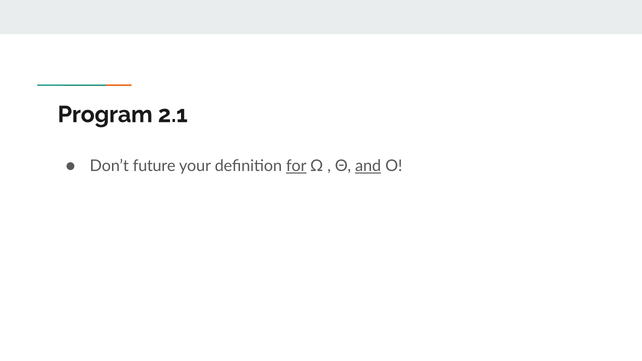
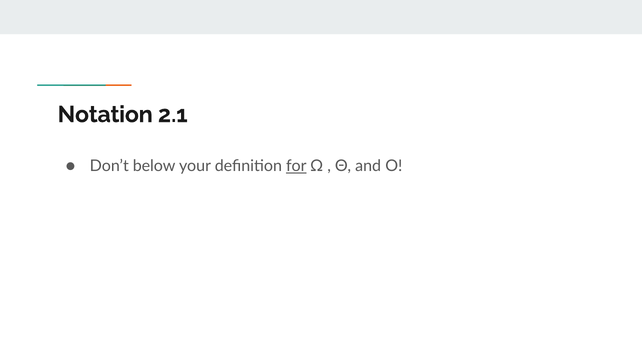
Program: Program -> Notation
future: future -> below
and underline: present -> none
